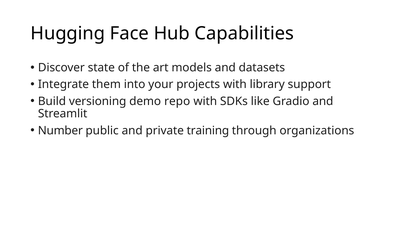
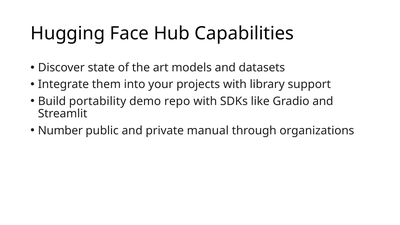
versioning: versioning -> portability
training: training -> manual
